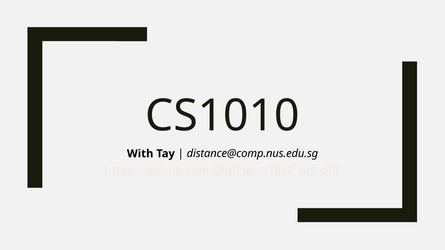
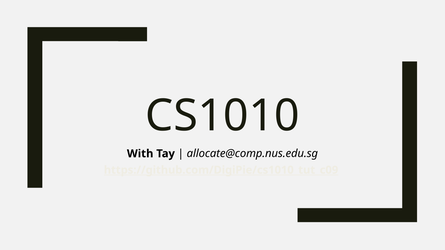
distance@comp.nus.edu.sg: distance@comp.nus.edu.sg -> allocate@comp.nus.edu.sg
